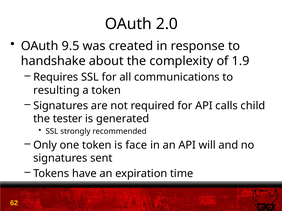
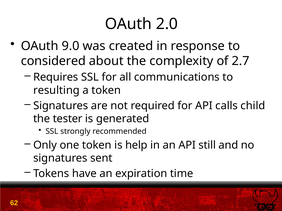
9.5: 9.5 -> 9.0
handshake: handshake -> considered
1.9: 1.9 -> 2.7
face: face -> help
will: will -> still
